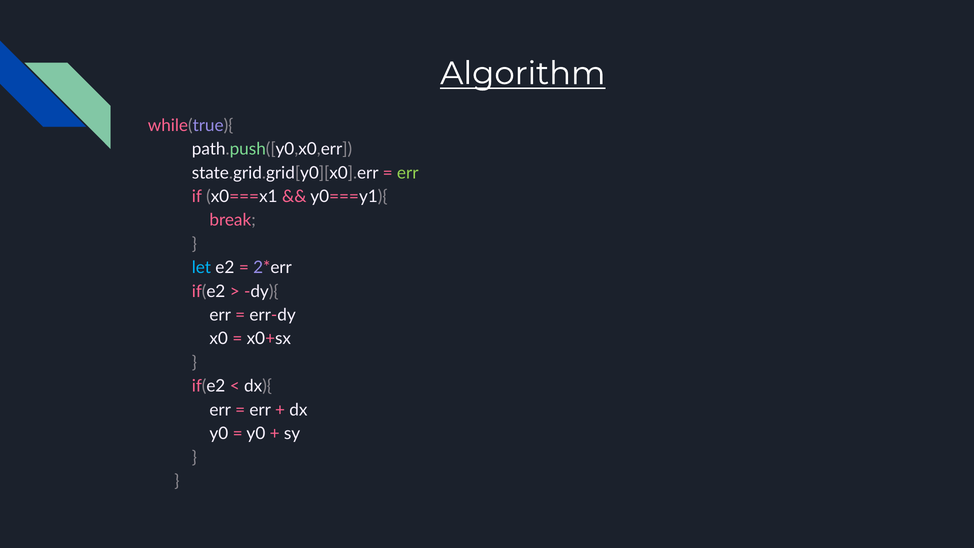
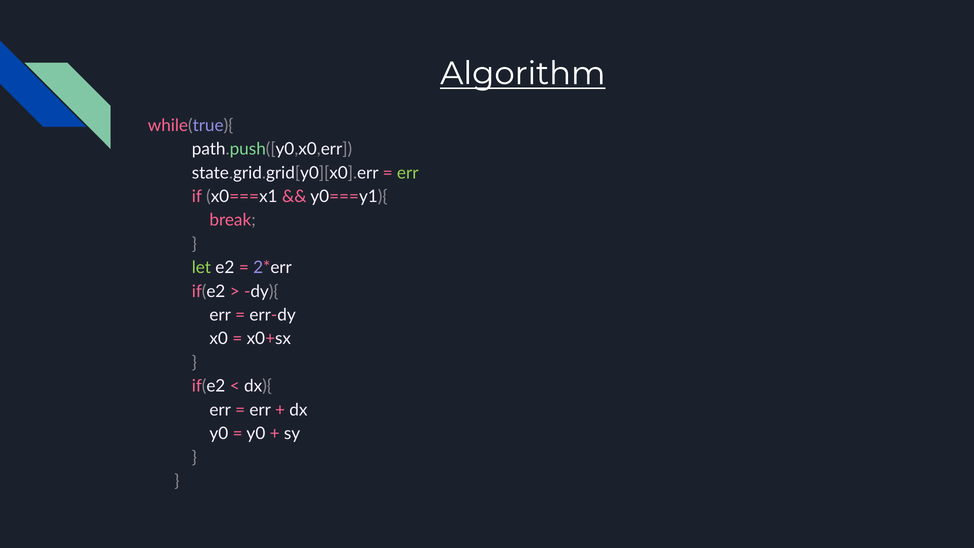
let colour: light blue -> light green
